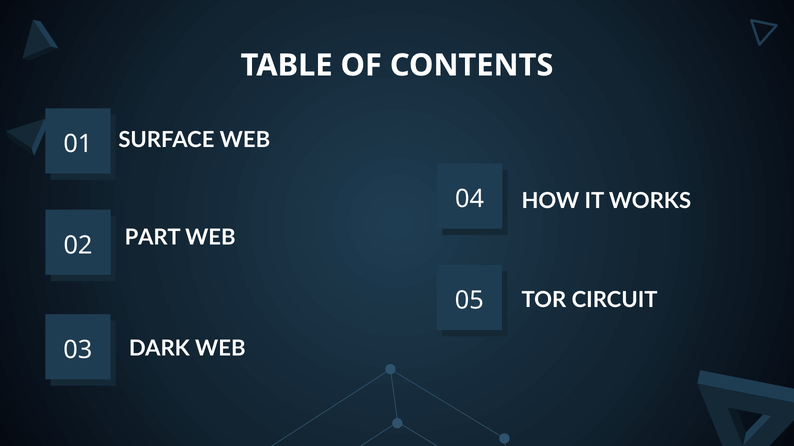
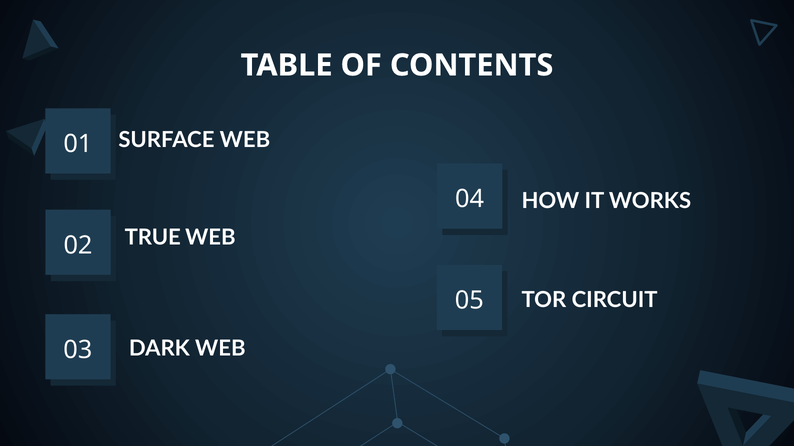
PART: PART -> TRUE
